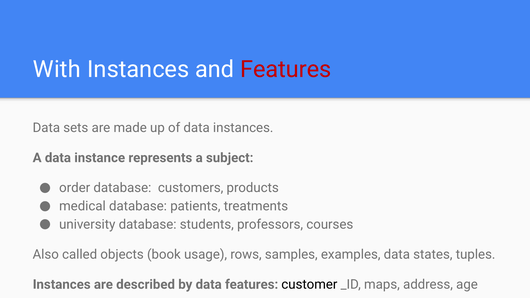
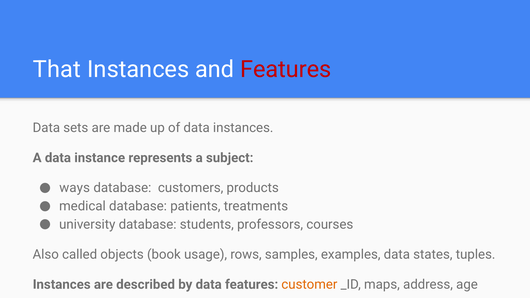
With: With -> That
order: order -> ways
customer colour: black -> orange
